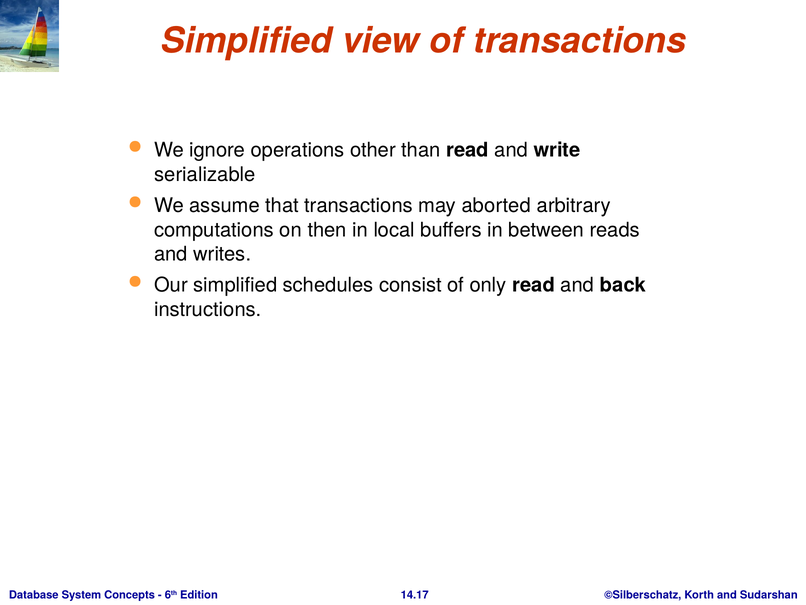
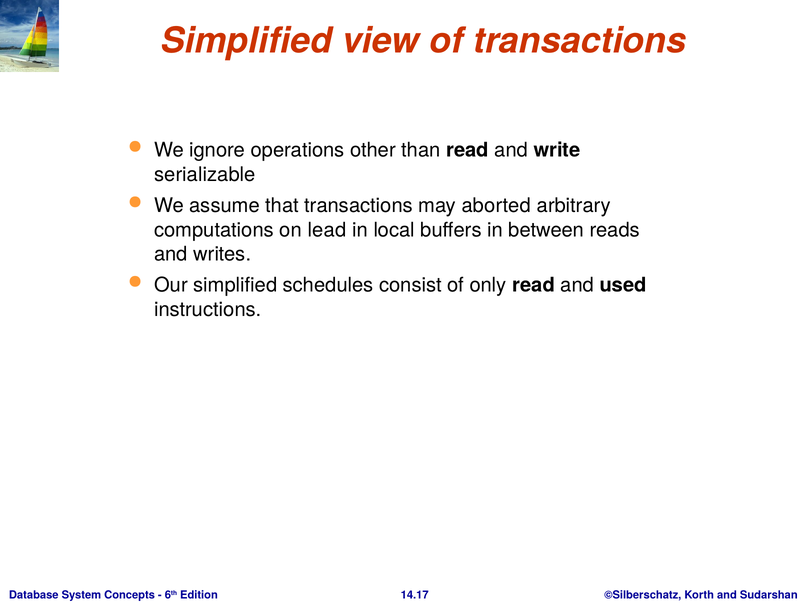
then: then -> lead
back: back -> used
